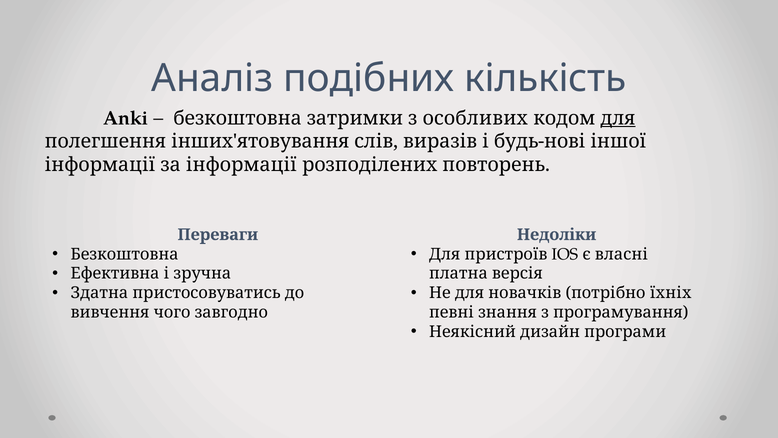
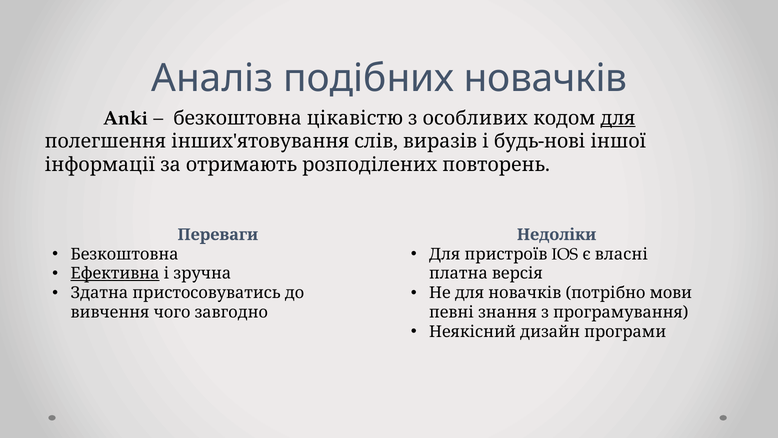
подібних кількість: кількість -> новачків
затримки: затримки -> цікавістю
за інформації: інформації -> отримають
Ефективна underline: none -> present
їхніх: їхніх -> мови
